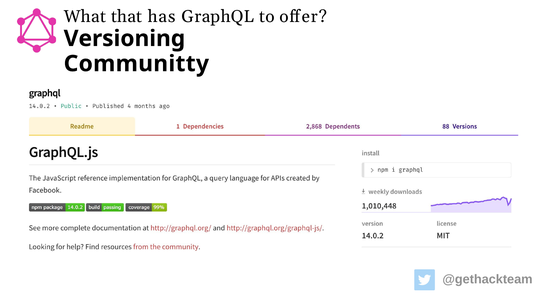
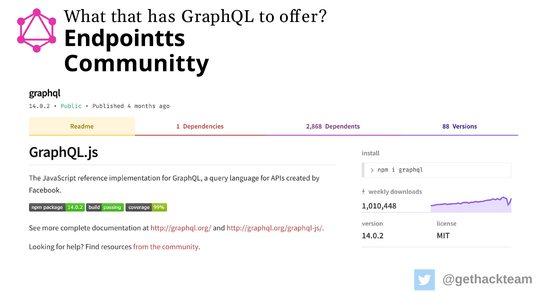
Versioning: Versioning -> Endpointts
